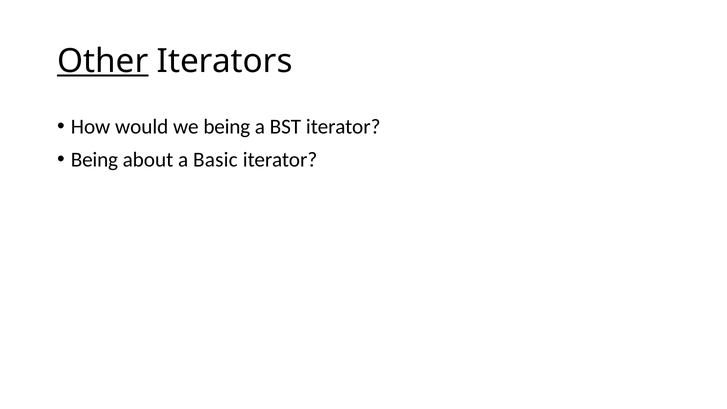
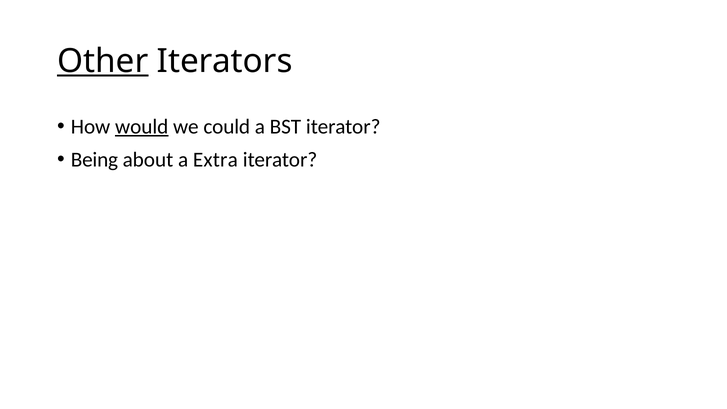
would underline: none -> present
we being: being -> could
Basic: Basic -> Extra
